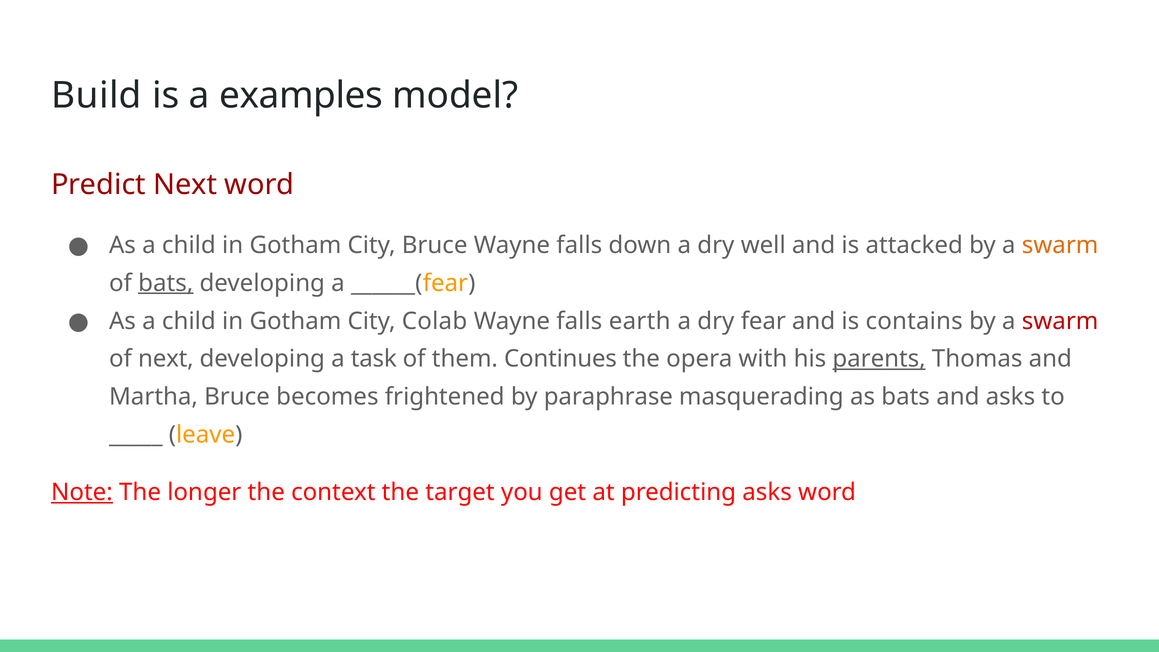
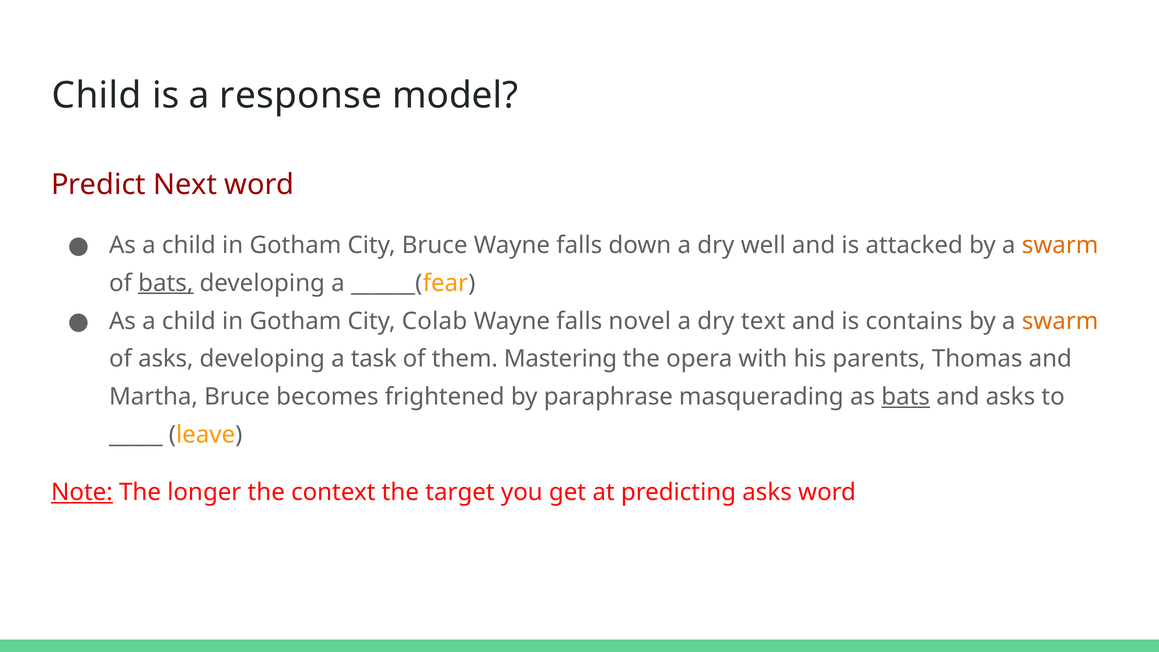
Build at (97, 95): Build -> Child
examples: examples -> response
earth: earth -> novel
fear: fear -> text
swarm at (1060, 321) colour: red -> orange
of next: next -> asks
Continues: Continues -> Mastering
parents underline: present -> none
bats at (906, 397) underline: none -> present
